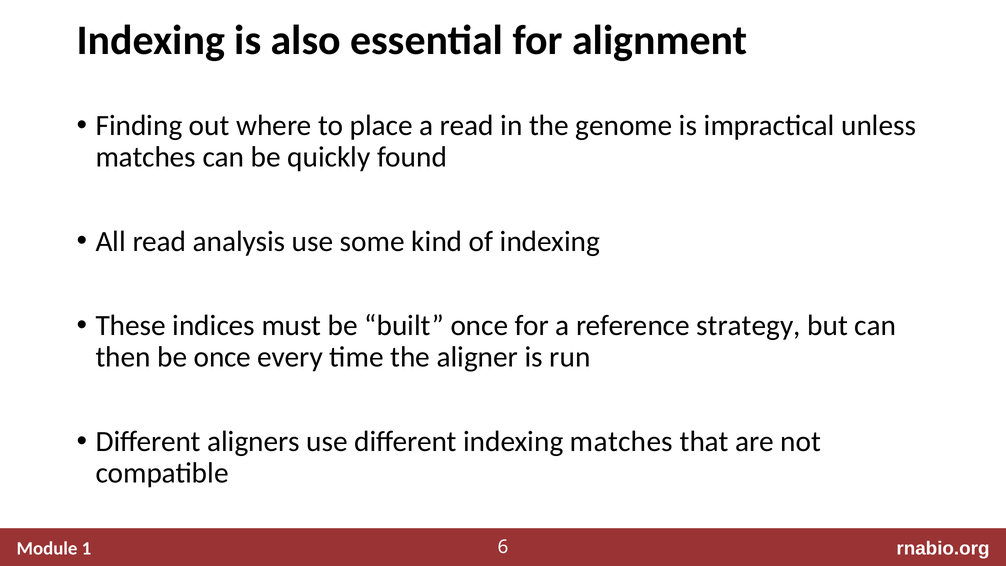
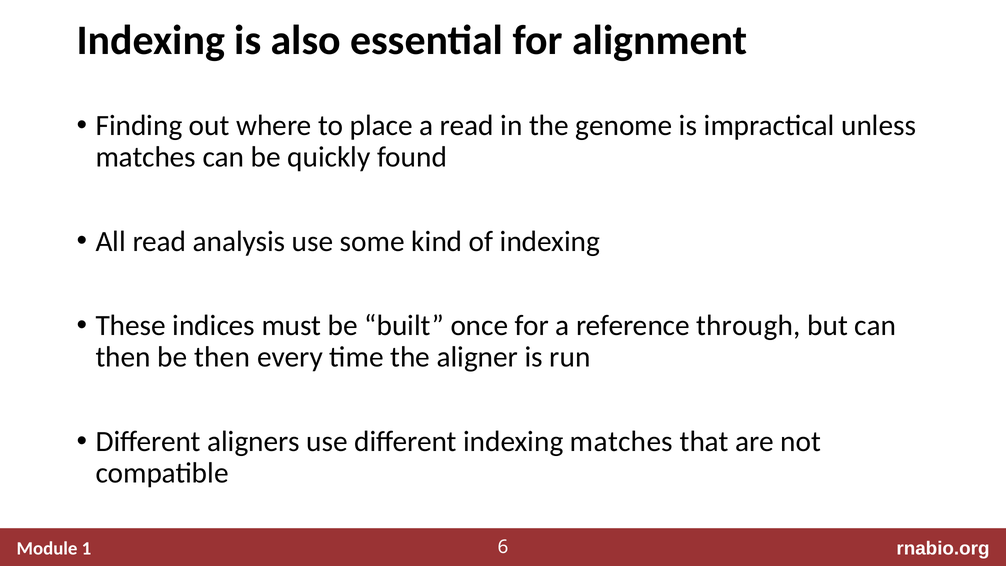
strategy: strategy -> through
be once: once -> then
